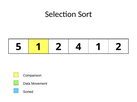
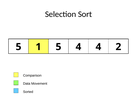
5 1 2: 2 -> 5
4 1: 1 -> 4
